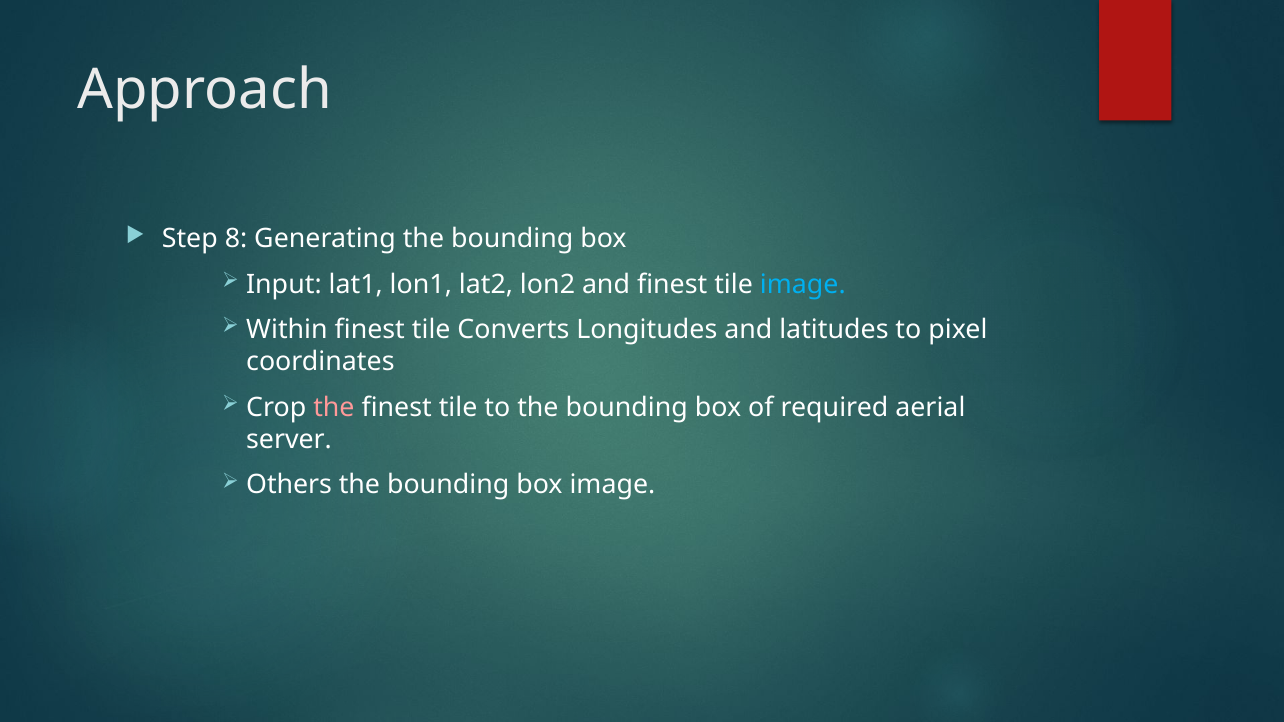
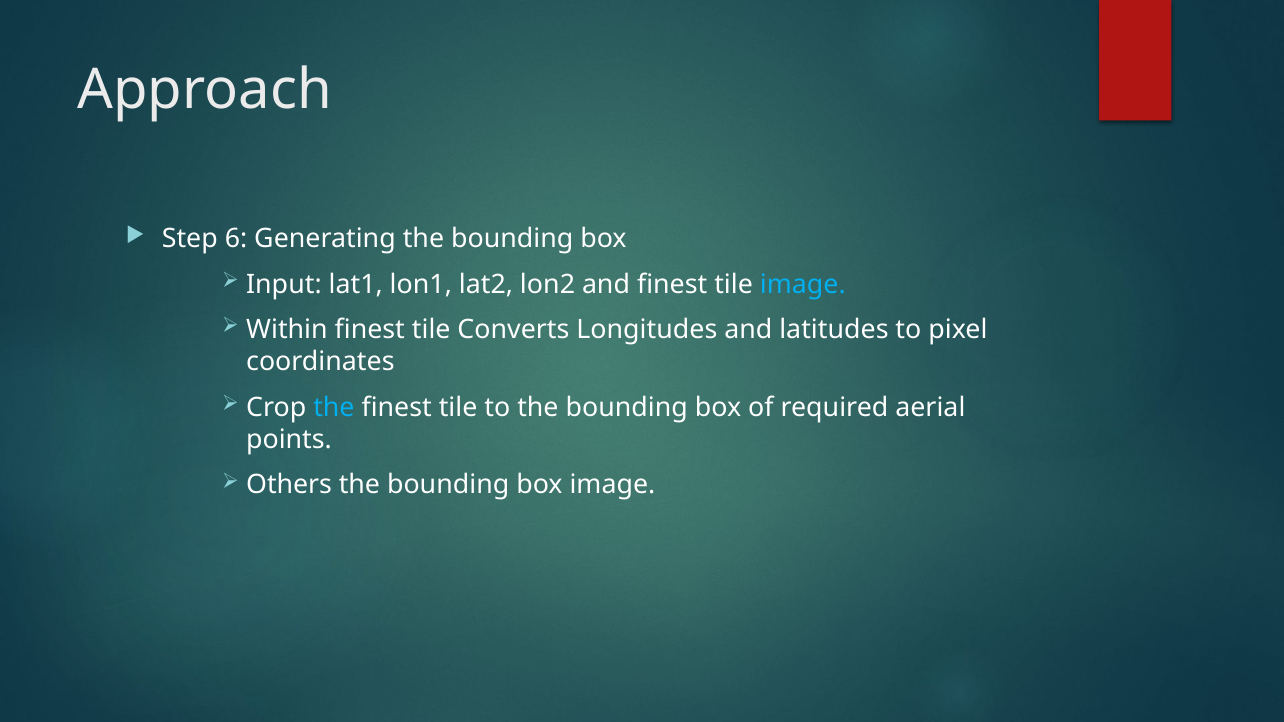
8: 8 -> 6
the at (334, 408) colour: pink -> light blue
server: server -> points
